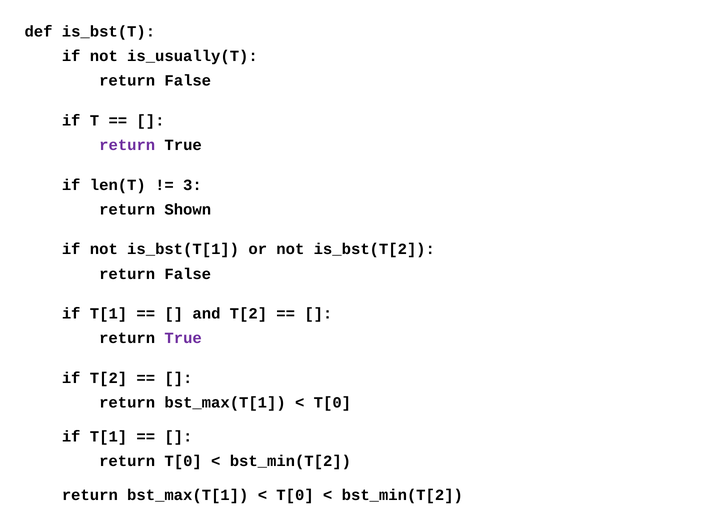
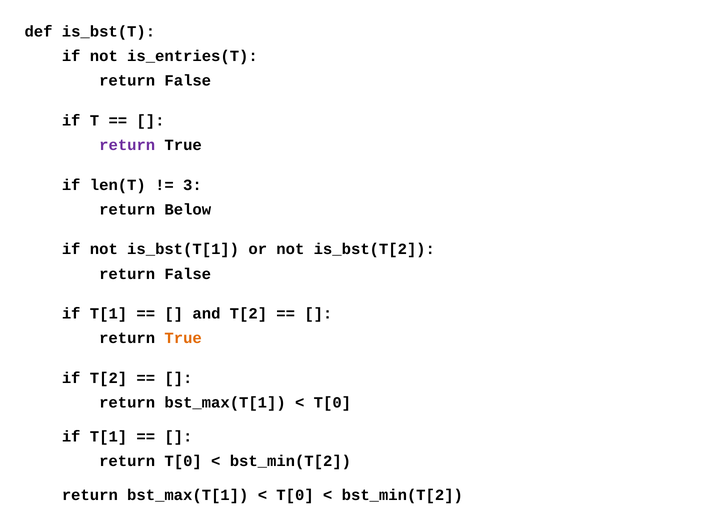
is_usually(T: is_usually(T -> is_entries(T
Shown: Shown -> Below
True at (183, 338) colour: purple -> orange
